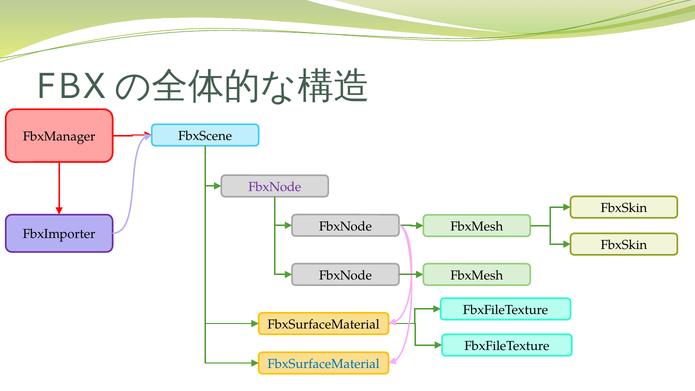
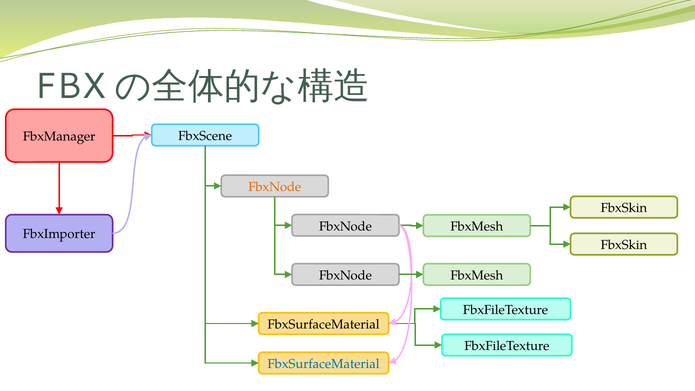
FbxNode at (275, 187) colour: purple -> orange
